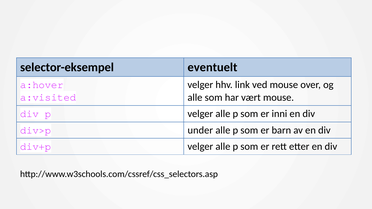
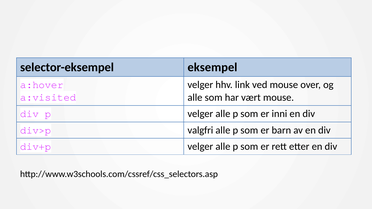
eventuelt: eventuelt -> eksempel
under: under -> valgfri
